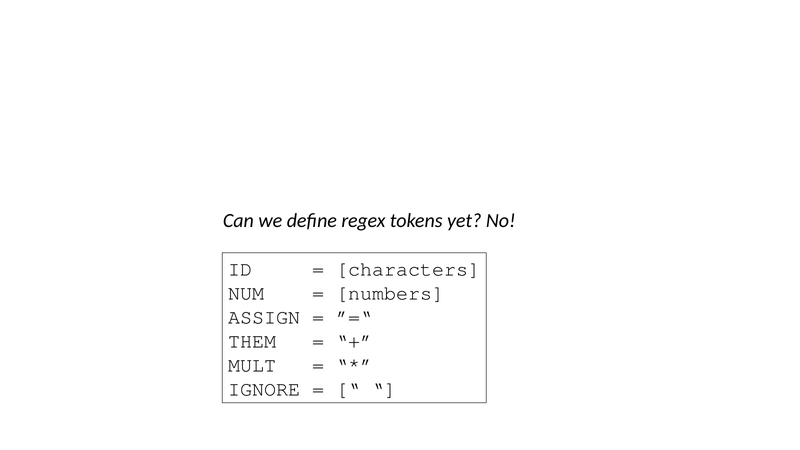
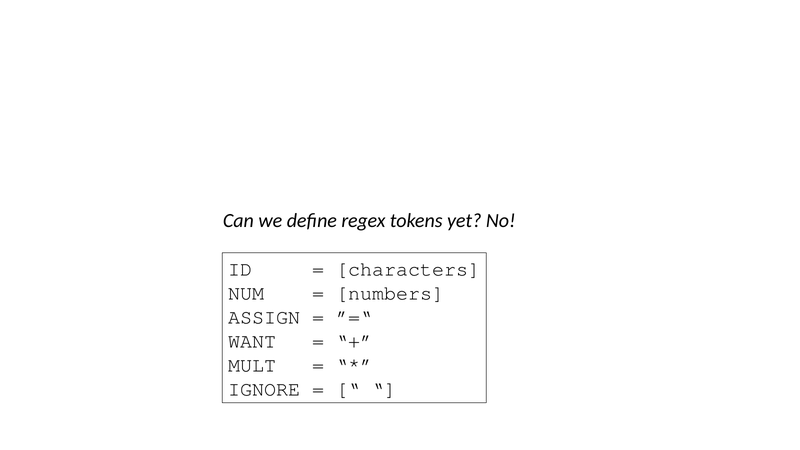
THEM: THEM -> WANT
